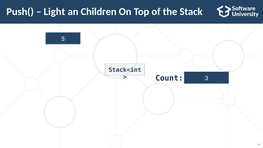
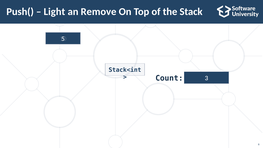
Children: Children -> Remove
